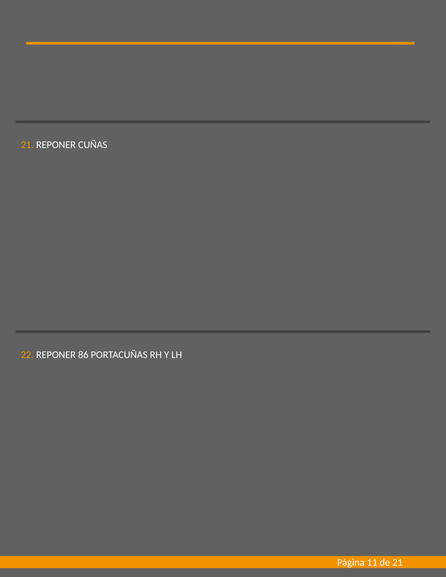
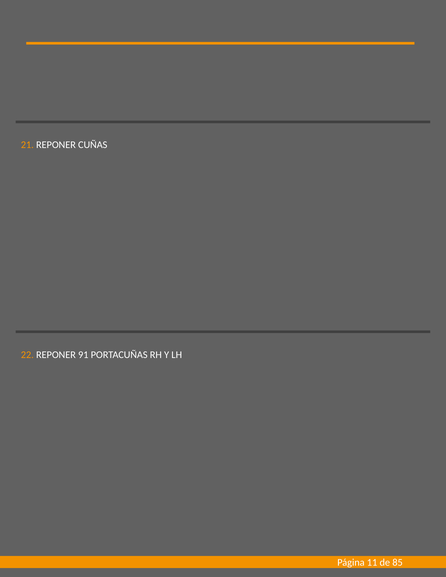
86: 86 -> 91
de 21: 21 -> 85
